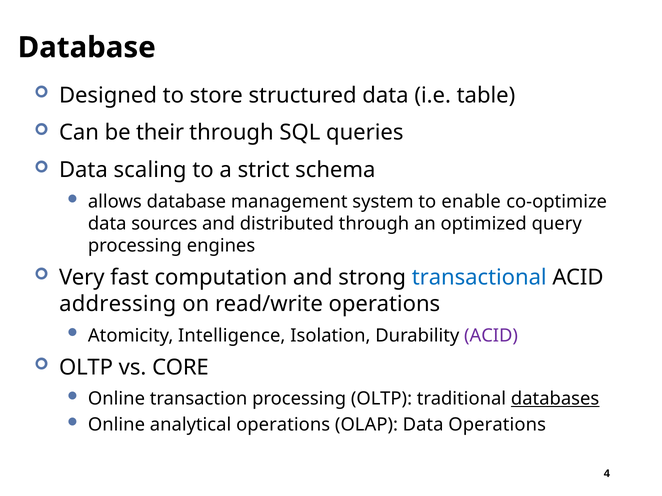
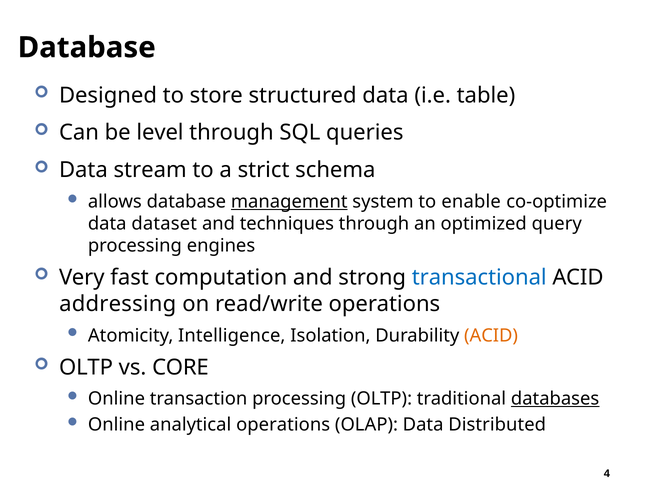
their: their -> level
scaling: scaling -> stream
management underline: none -> present
sources: sources -> dataset
distributed: distributed -> techniques
ACID at (491, 336) colour: purple -> orange
Data Operations: Operations -> Distributed
